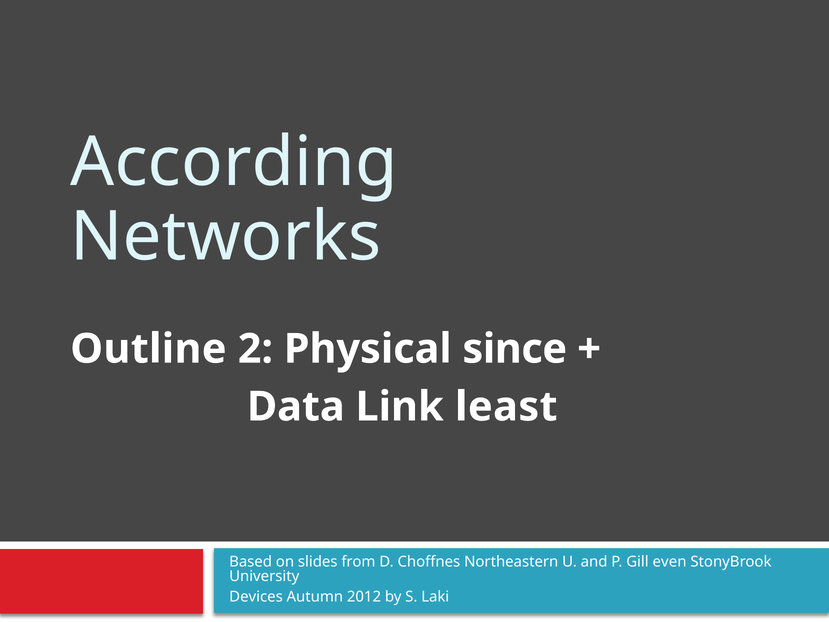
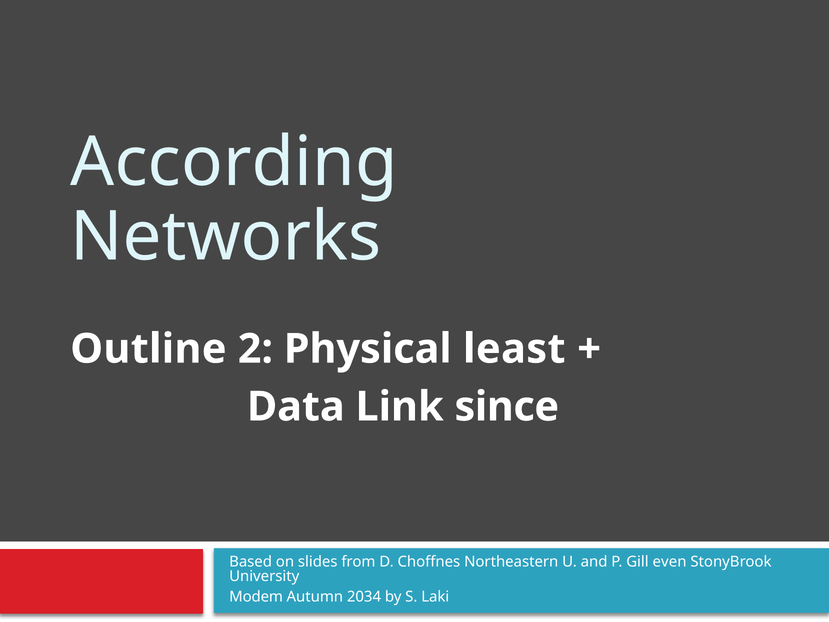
since: since -> least
least: least -> since
Devices: Devices -> Modem
2012: 2012 -> 2034
